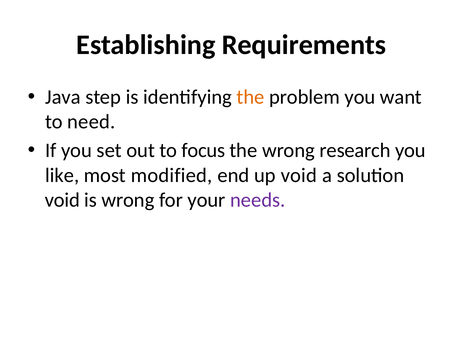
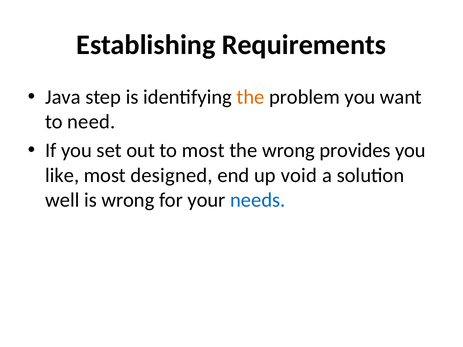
to focus: focus -> most
research: research -> provides
modified: modified -> designed
void at (62, 200): void -> well
needs colour: purple -> blue
